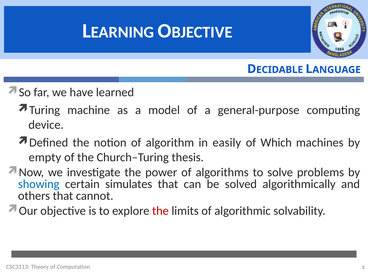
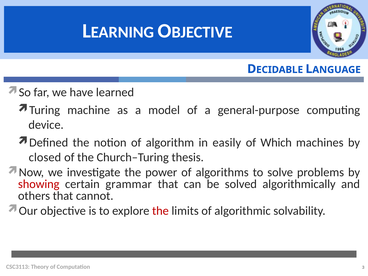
empty: empty -> closed
showing colour: blue -> red
simulates: simulates -> grammar
